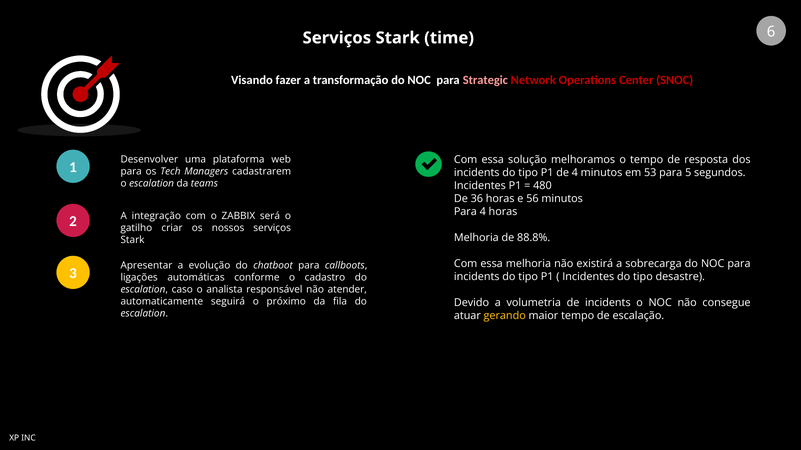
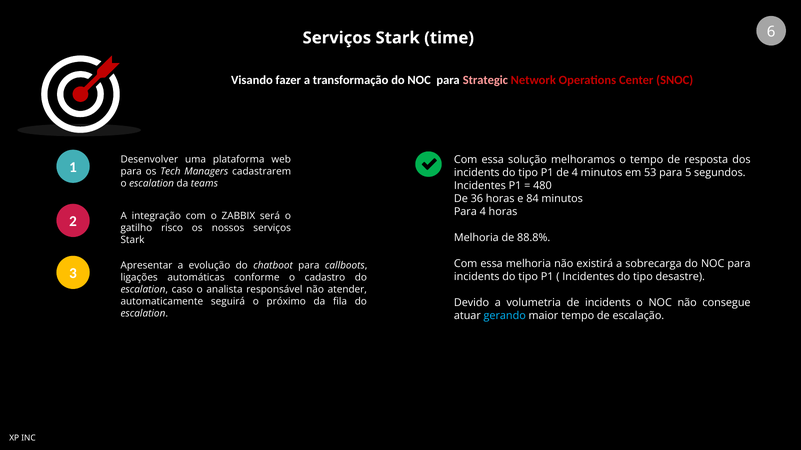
56: 56 -> 84
criar: criar -> risco
gerando colour: yellow -> light blue
